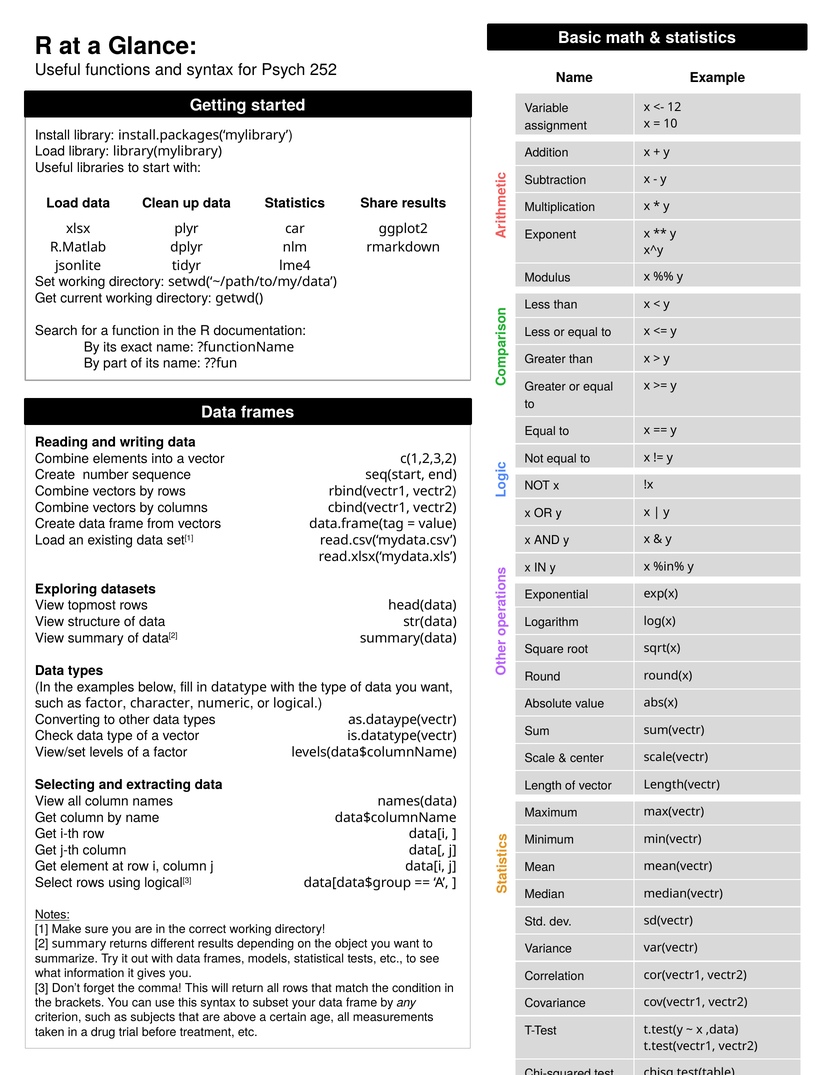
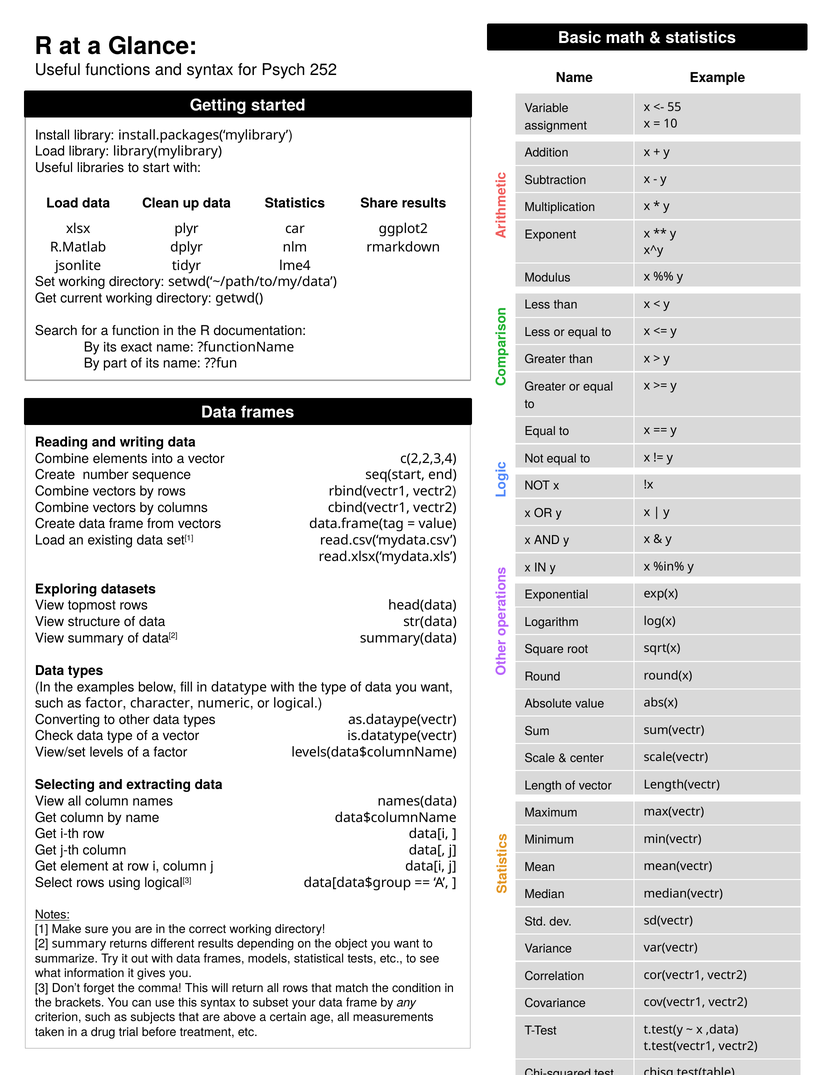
12: 12 -> 55
c(1,2,3,2: c(1,2,3,2 -> c(2,2,3,4
